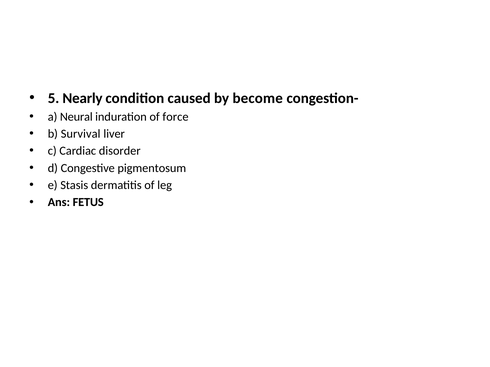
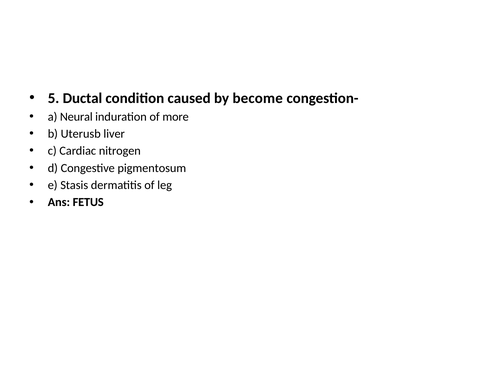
Nearly: Nearly -> Ductal
force: force -> more
Survival: Survival -> Uterusb
disorder: disorder -> nitrogen
